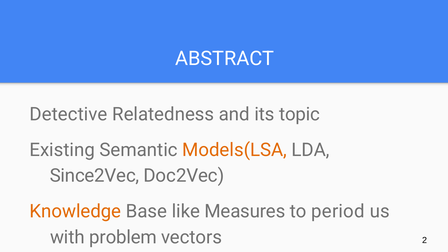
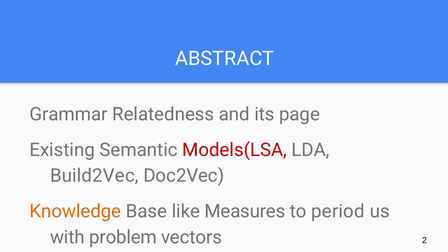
Detective: Detective -> Grammar
topic: topic -> page
Models(LSA colour: orange -> red
Since2Vec: Since2Vec -> Build2Vec
